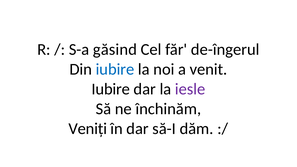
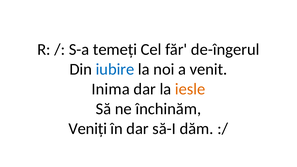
găsind: găsind -> temeți
Iubire at (111, 89): Iubire -> Inima
iesle colour: purple -> orange
